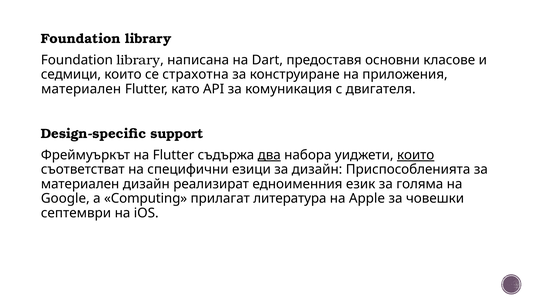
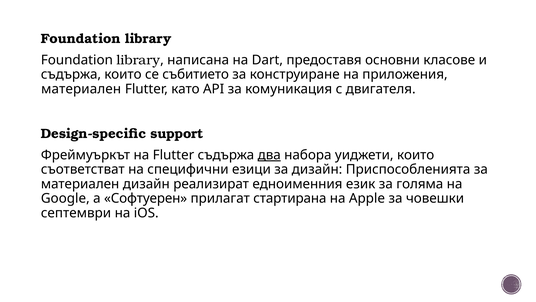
седмици at (71, 74): седмици -> съдържа
страхотна: страхотна -> събитието
които at (416, 155) underline: present -> none
Computing: Computing -> Софтуерен
литература: литература -> стартирана
